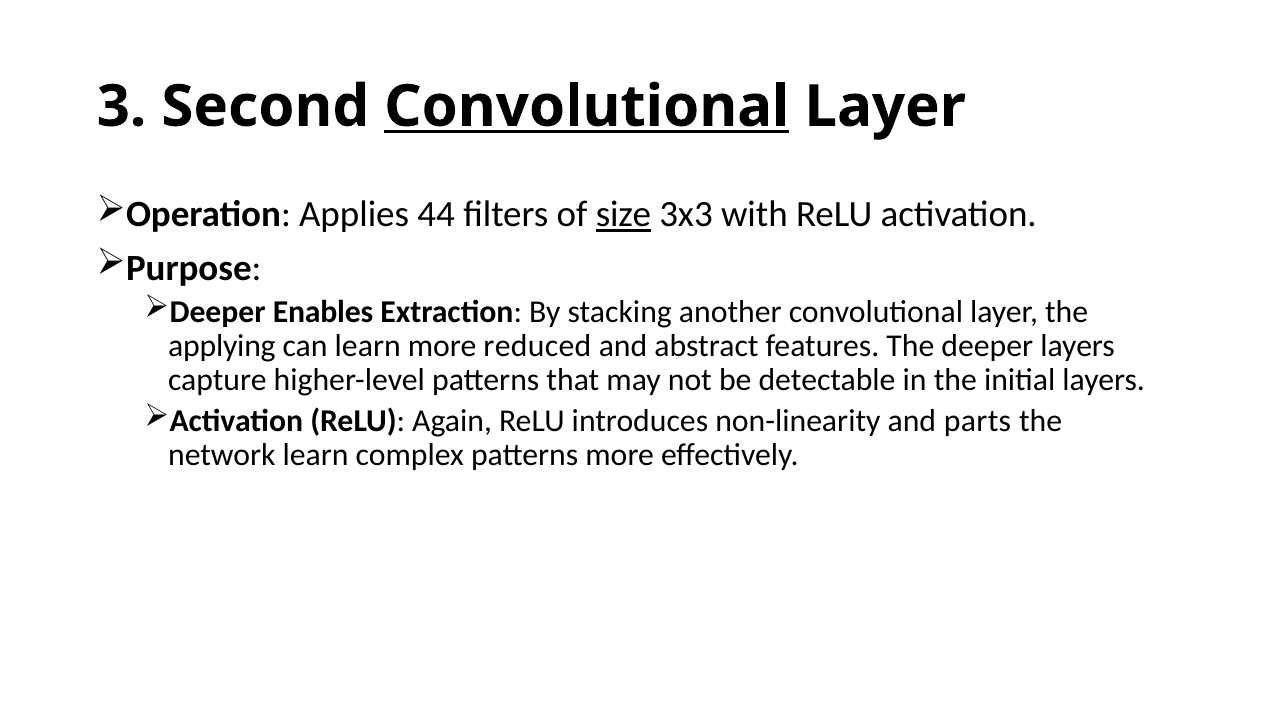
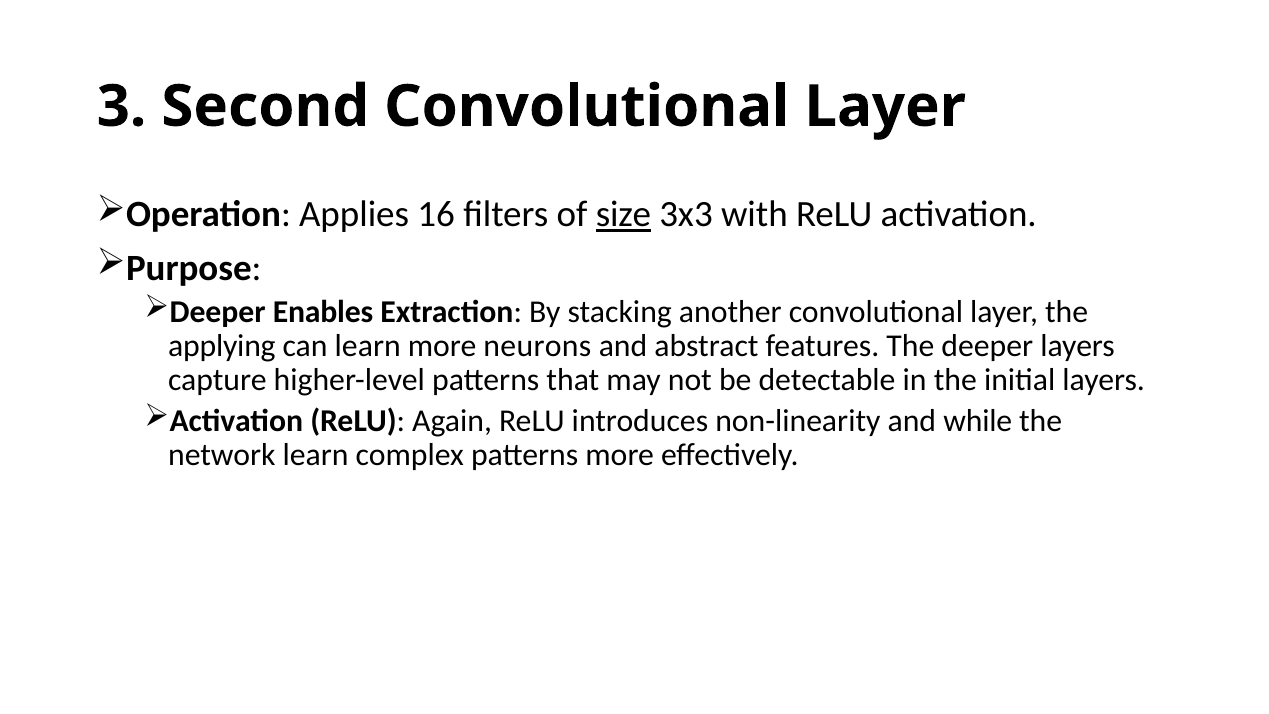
Convolutional at (587, 107) underline: present -> none
44: 44 -> 16
reduced: reduced -> neurons
parts: parts -> while
